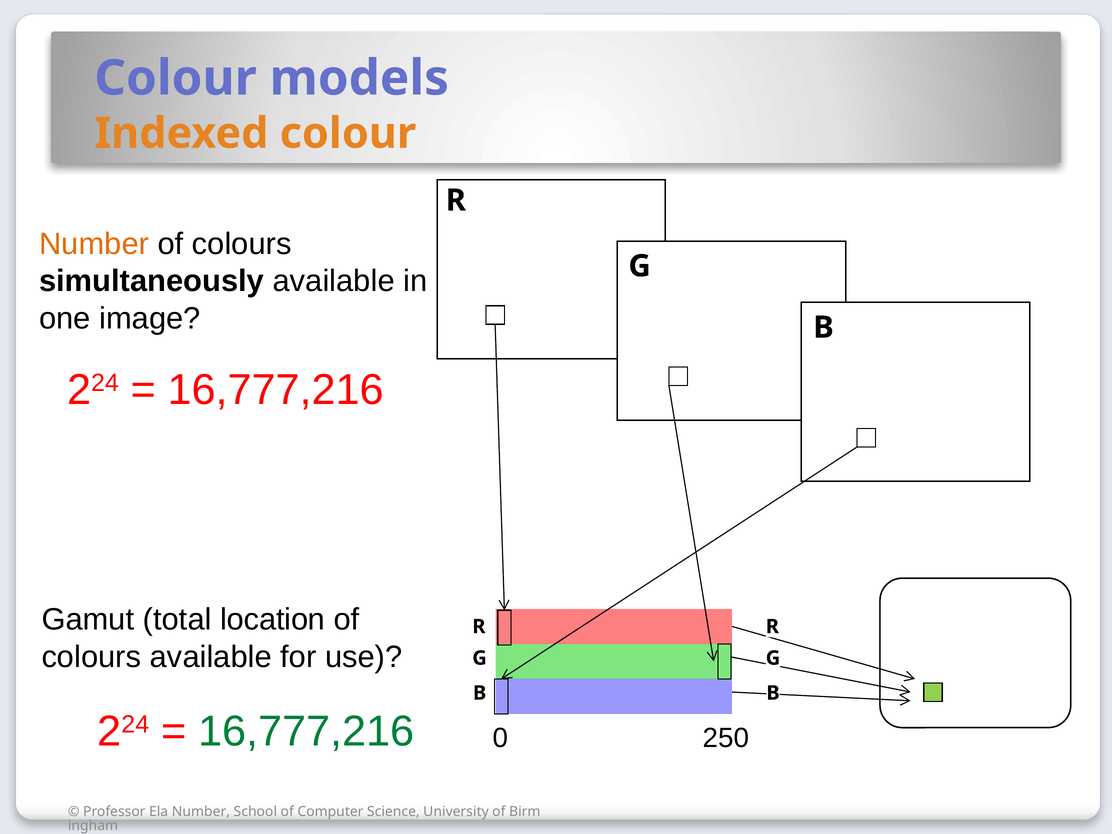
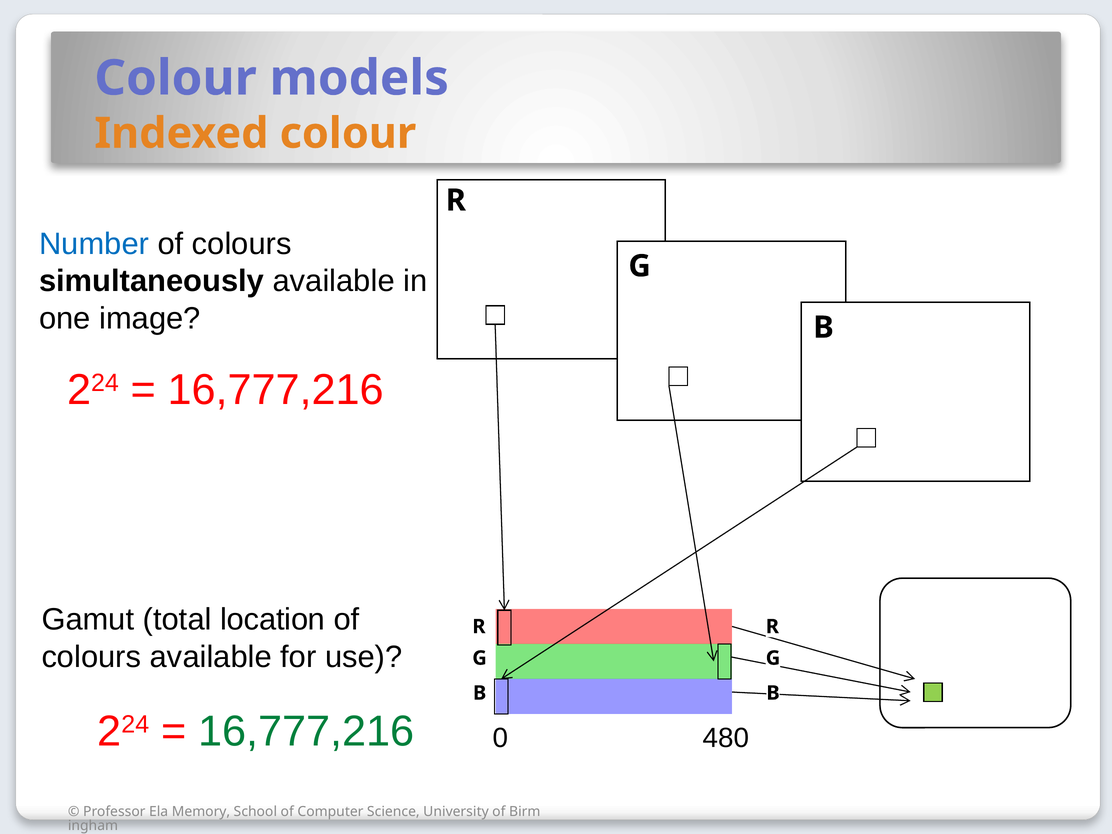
Number at (94, 244) colour: orange -> blue
250: 250 -> 480
Ela Number: Number -> Memory
